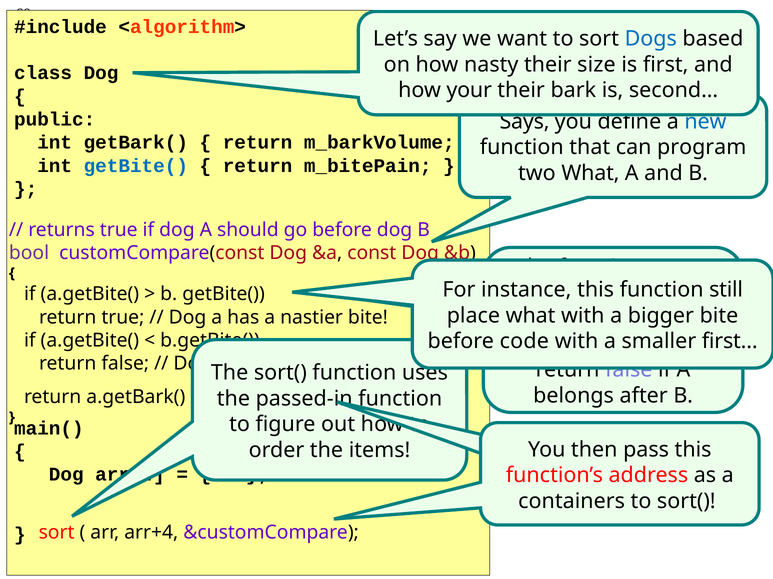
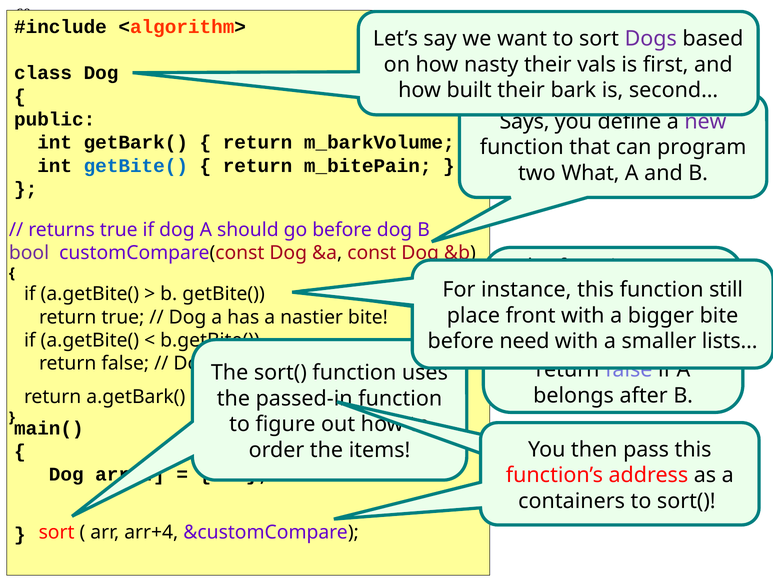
Dogs colour: blue -> purple
size: size -> vals
your: your -> built
new colour: blue -> purple
place what: what -> front
code: code -> need
first…: first… -> lists…
